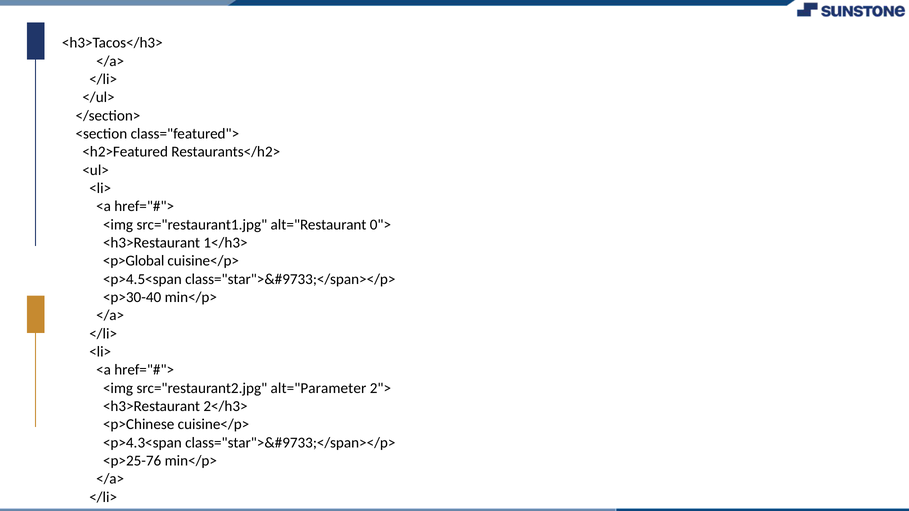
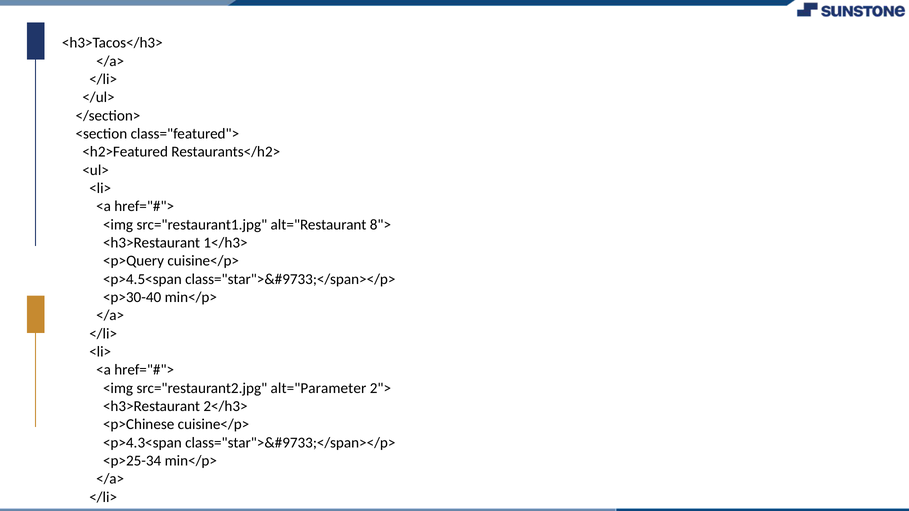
0">: 0"> -> 8">
<p>Global: <p>Global -> <p>Query
<p>25-76: <p>25-76 -> <p>25-34
